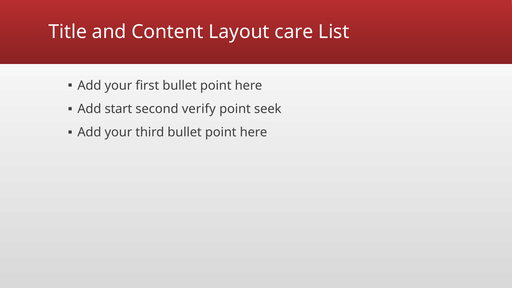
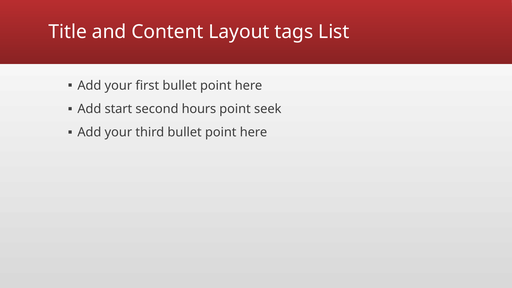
care: care -> tags
verify: verify -> hours
